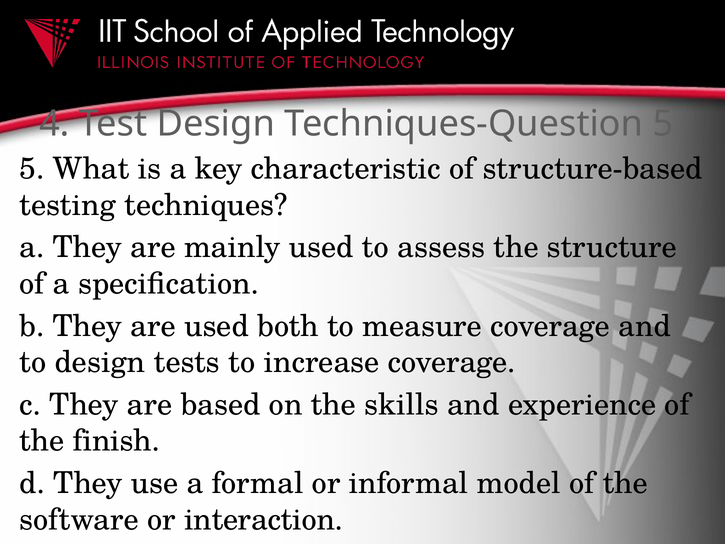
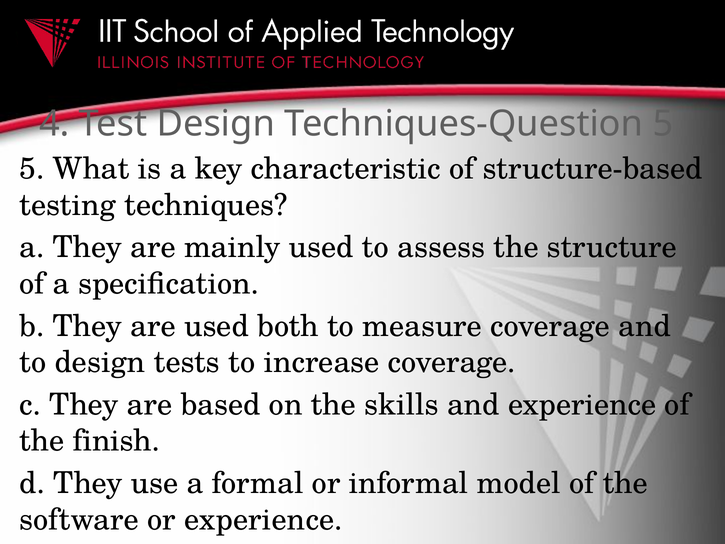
or interaction: interaction -> experience
